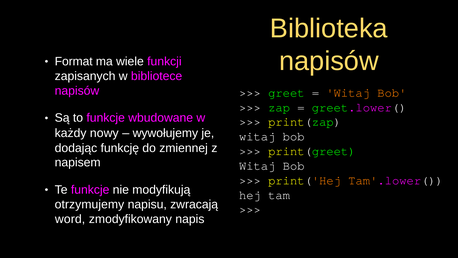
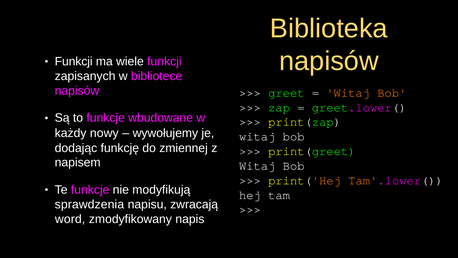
Format at (74, 61): Format -> Funkcji
otrzymujemy: otrzymujemy -> sprawdzenia
